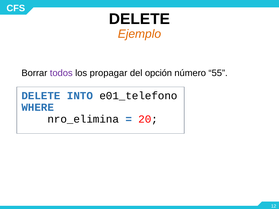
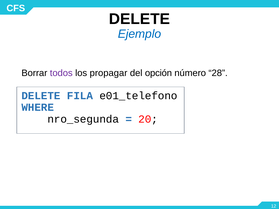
Ejemplo colour: orange -> blue
55: 55 -> 28
INTO: INTO -> FILA
nro_elimina: nro_elimina -> nro_segunda
